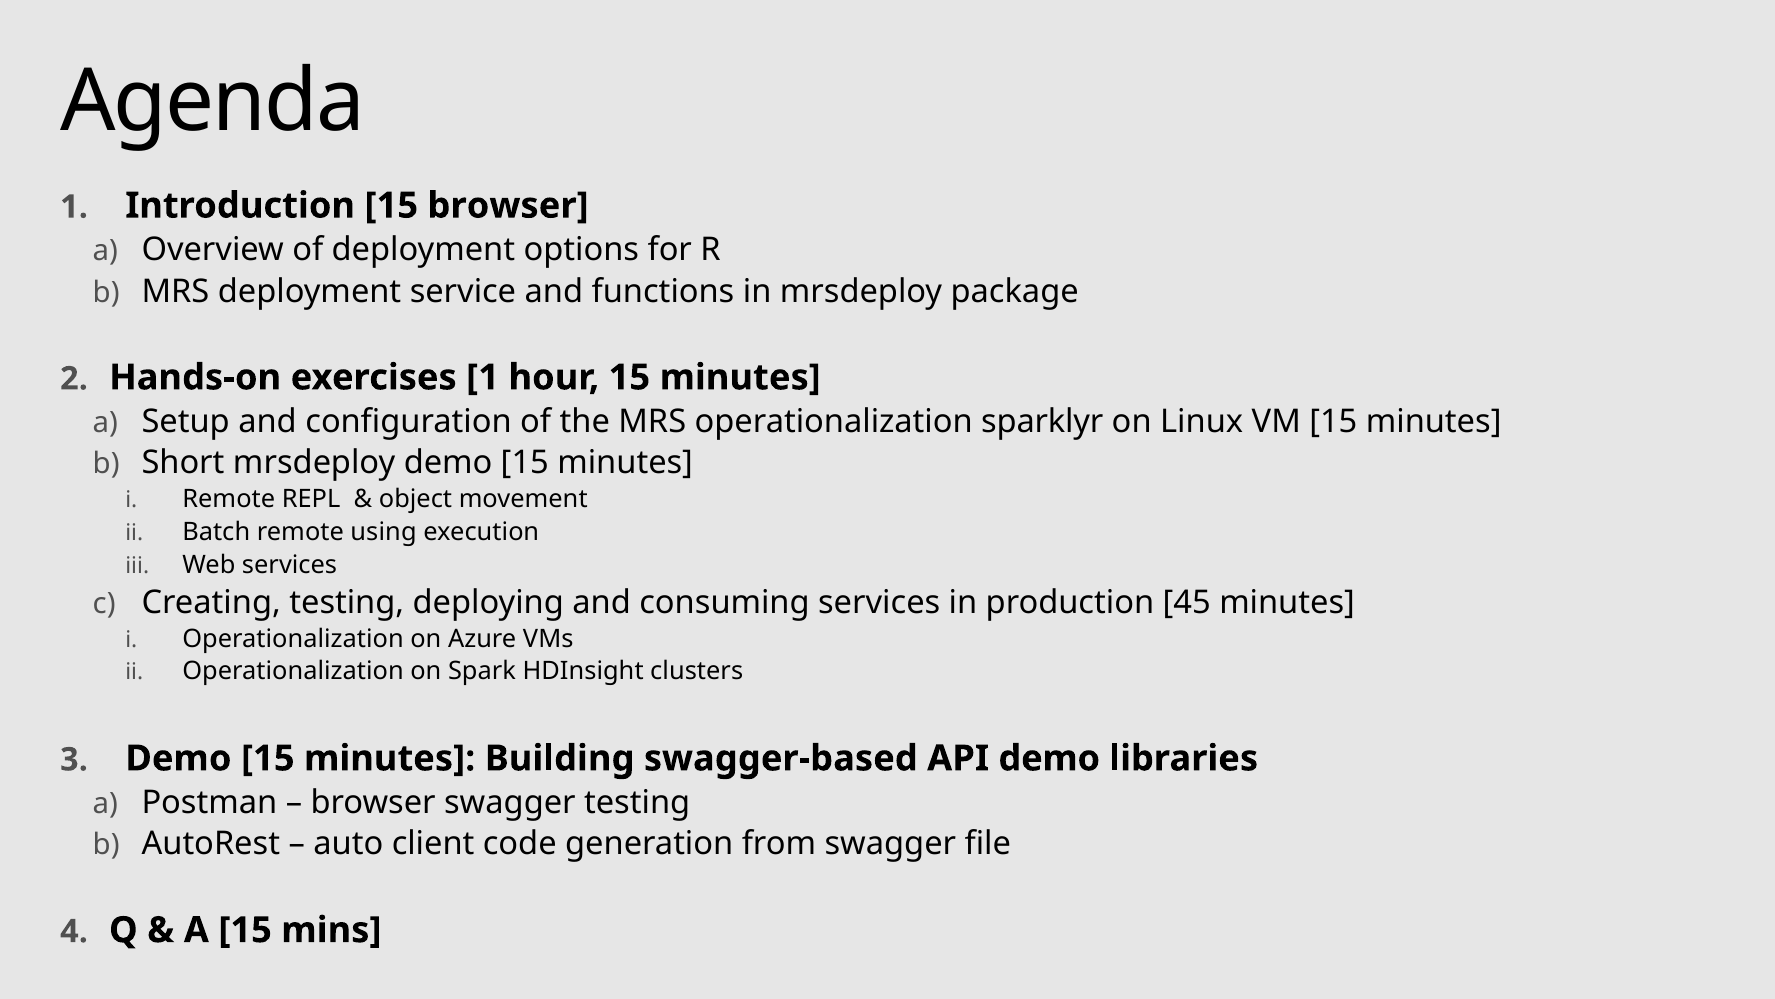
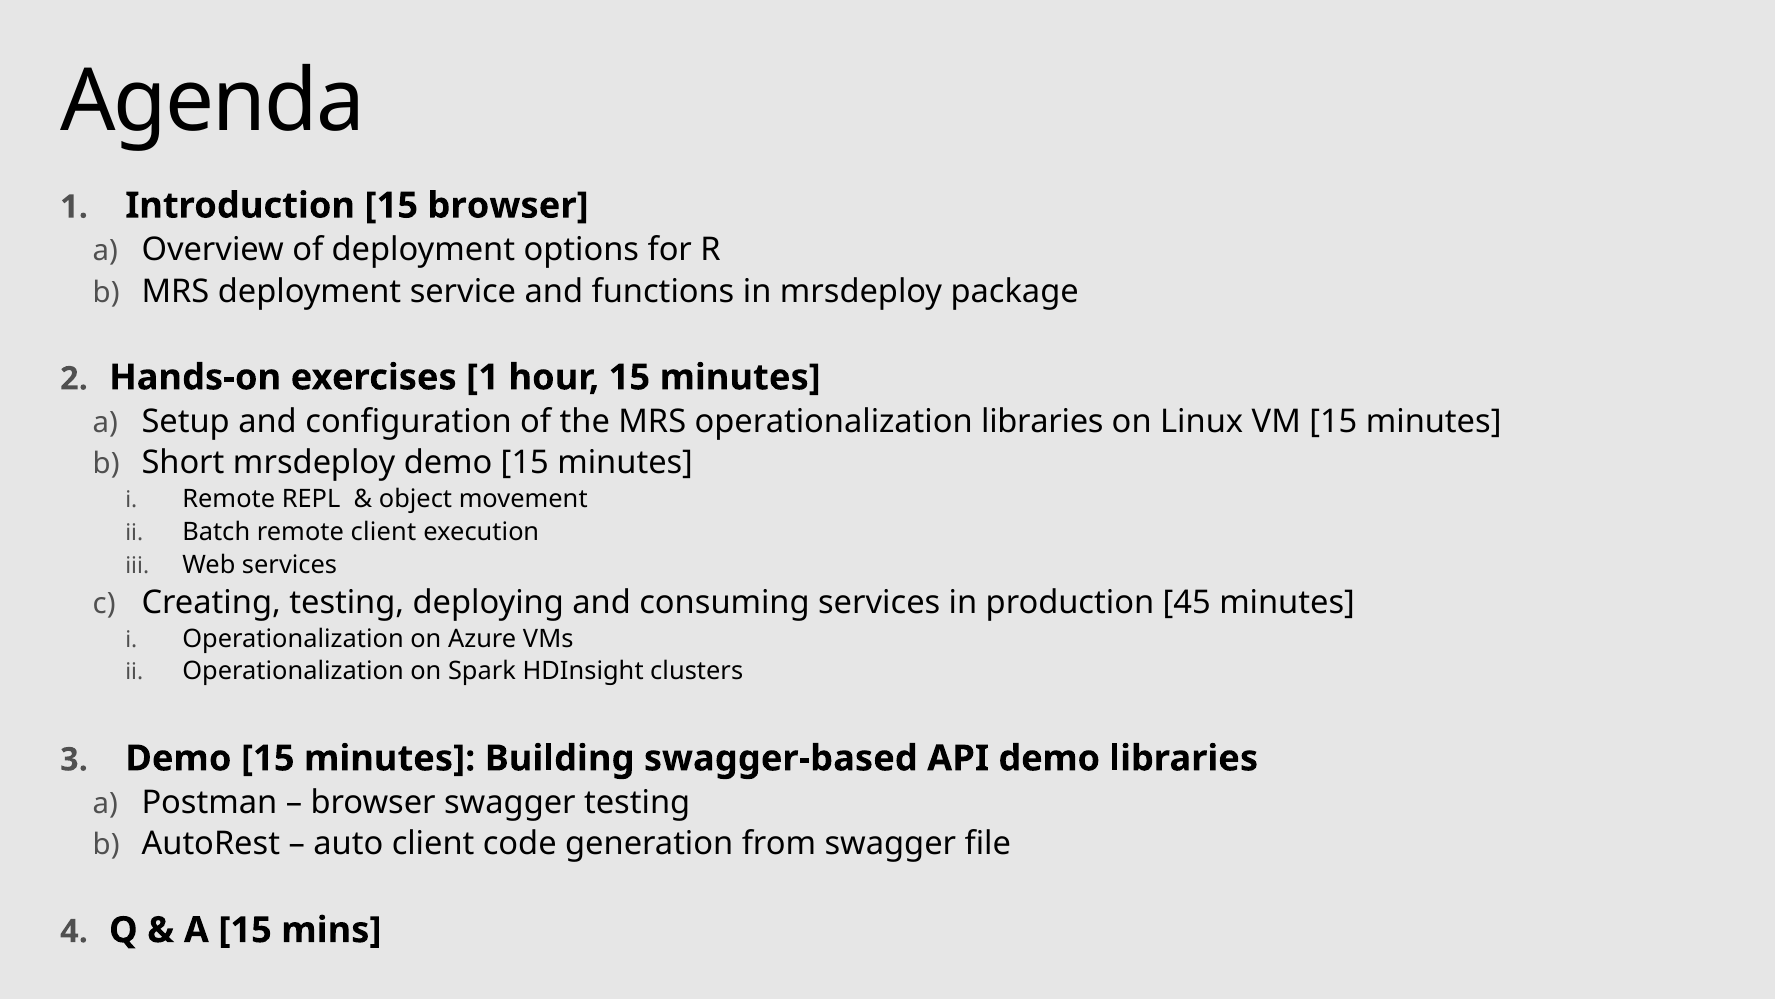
operationalization sparklyr: sparklyr -> libraries
remote using: using -> client
